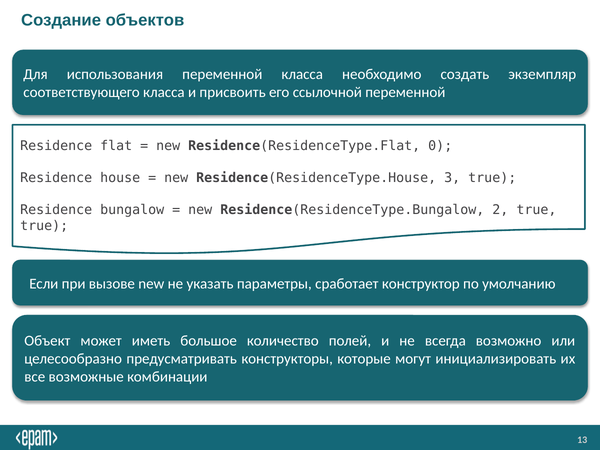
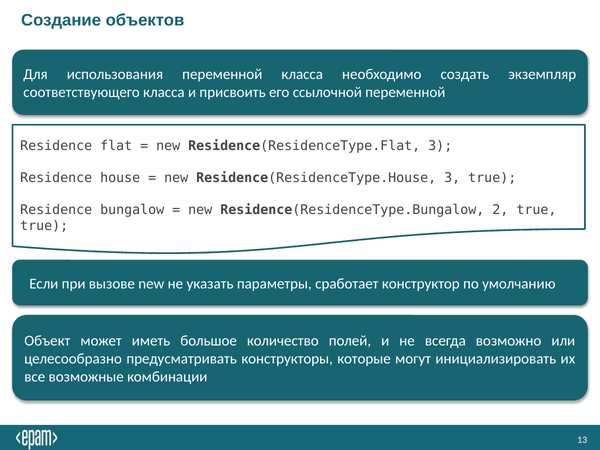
Residence(ResidenceType.Flat 0: 0 -> 3
